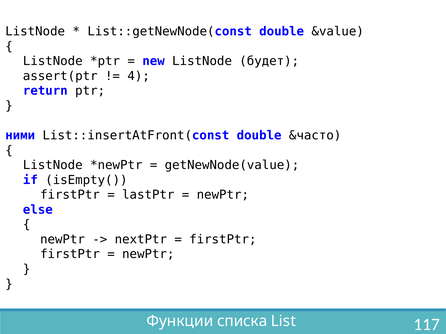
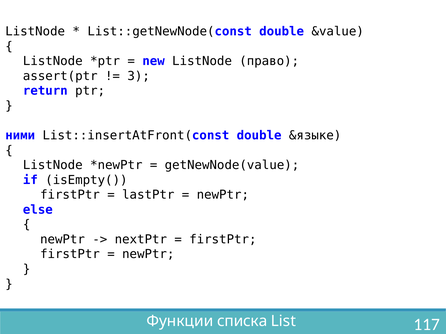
будет: будет -> право
4: 4 -> 3
&часто: &часто -> &языке
